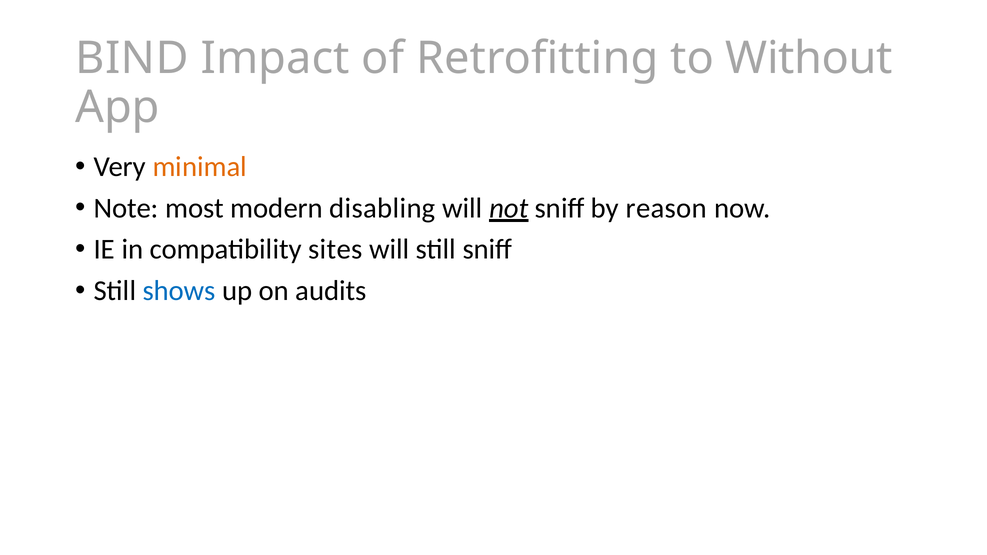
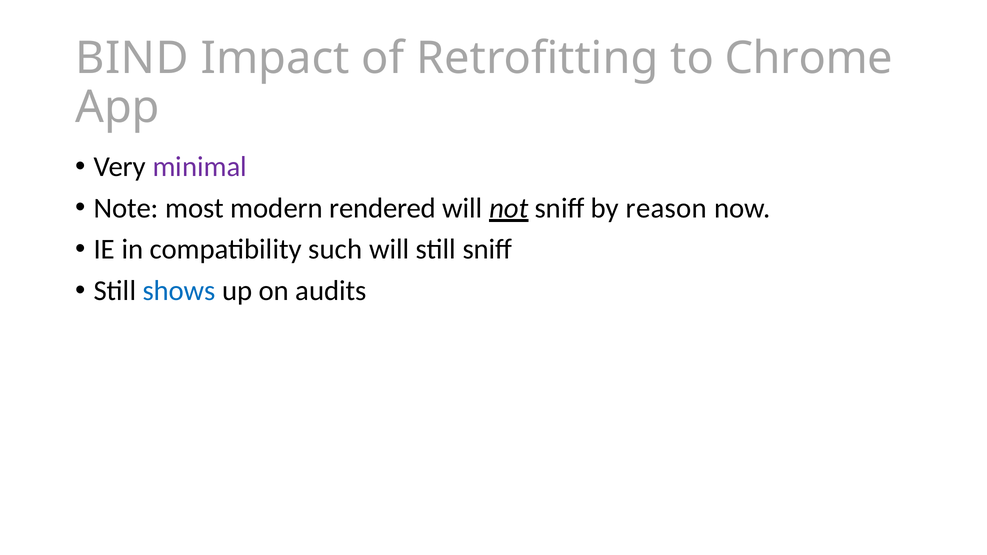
Without: Without -> Chrome
minimal colour: orange -> purple
disabling: disabling -> rendered
sites: sites -> such
